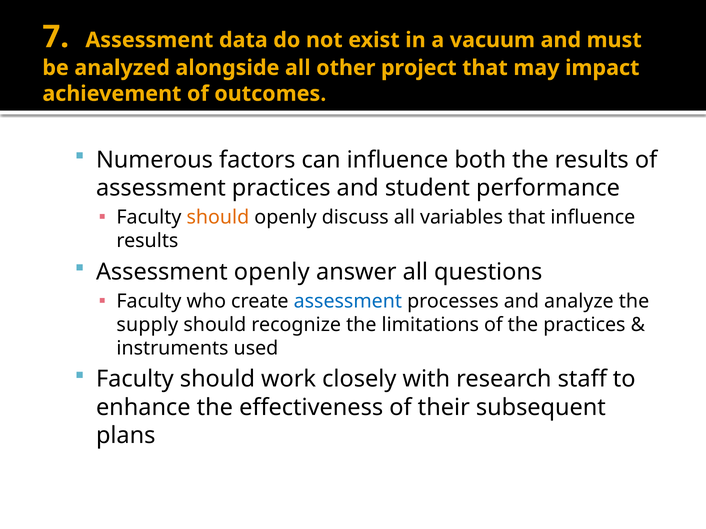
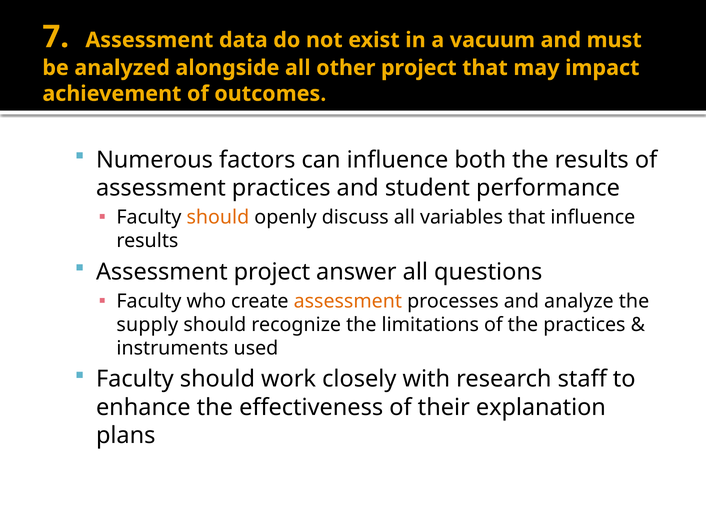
Assessment openly: openly -> project
assessment at (348, 302) colour: blue -> orange
subsequent: subsequent -> explanation
